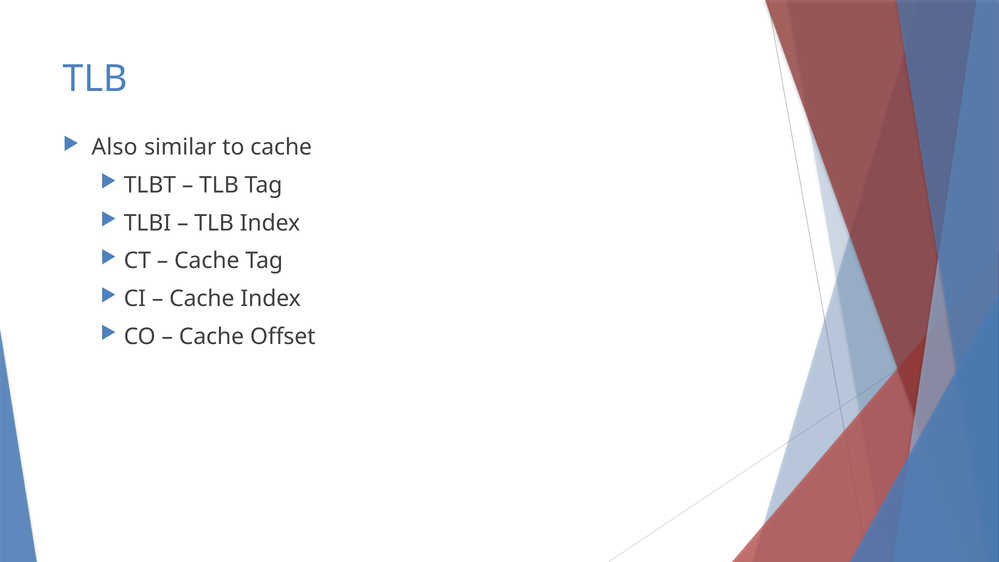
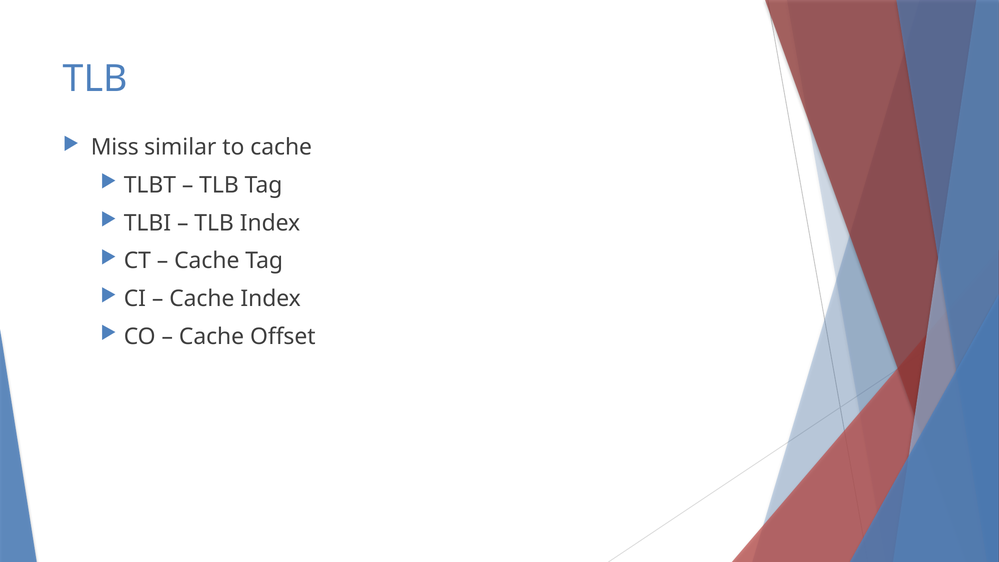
Also: Also -> Miss
